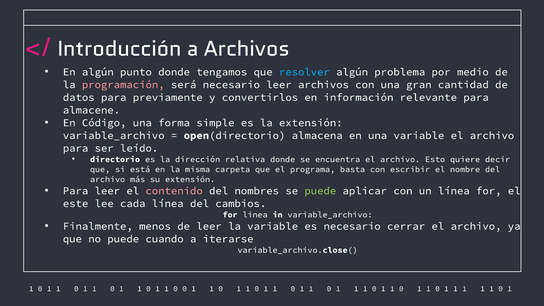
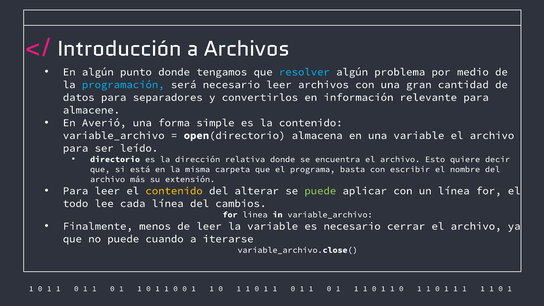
programación colour: pink -> light blue
previamente: previamente -> separadores
Código: Código -> Averió
la extensión: extensión -> contenido
contenido at (174, 191) colour: pink -> yellow
nombres: nombres -> alterar
este: este -> todo
